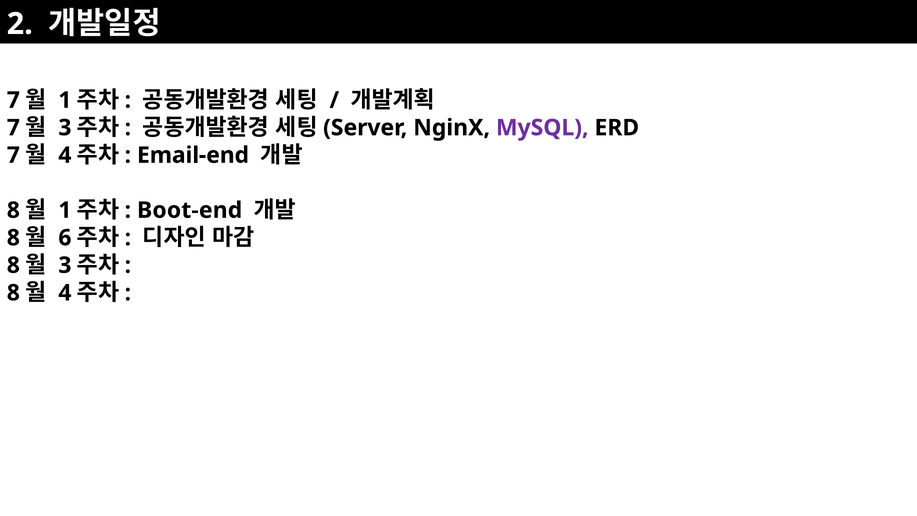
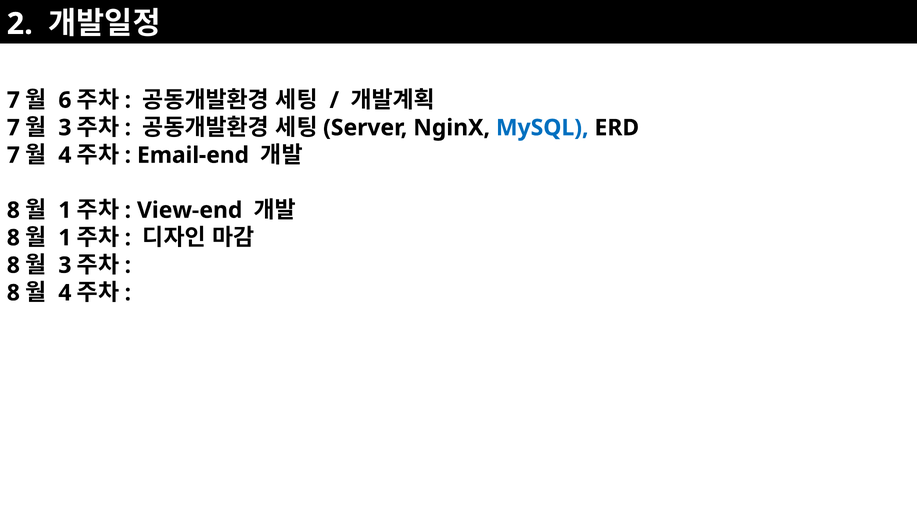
1 at (65, 100): 1 -> 6
MySQL colour: purple -> blue
Boot-end: Boot-end -> View-end
6 at (65, 238): 6 -> 1
